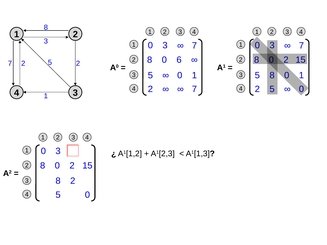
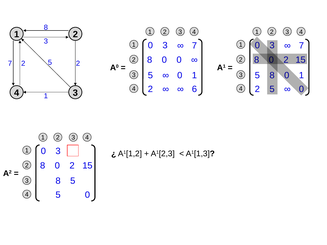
0 6: 6 -> 0
7 at (194, 89): 7 -> 6
8 2: 2 -> 5
